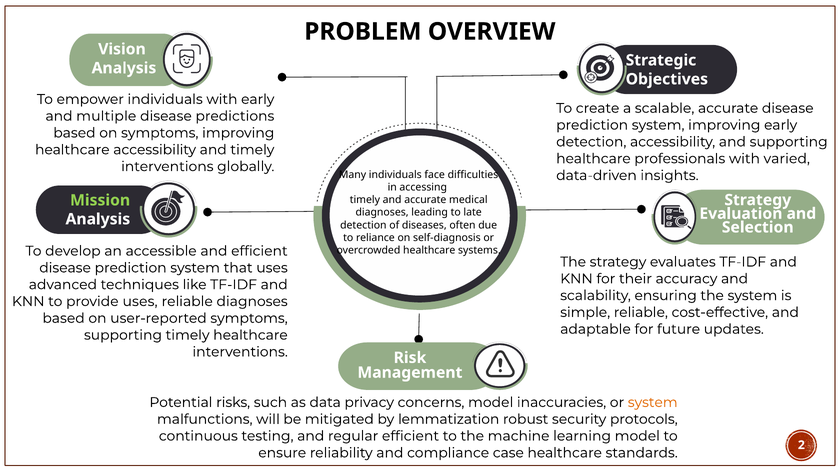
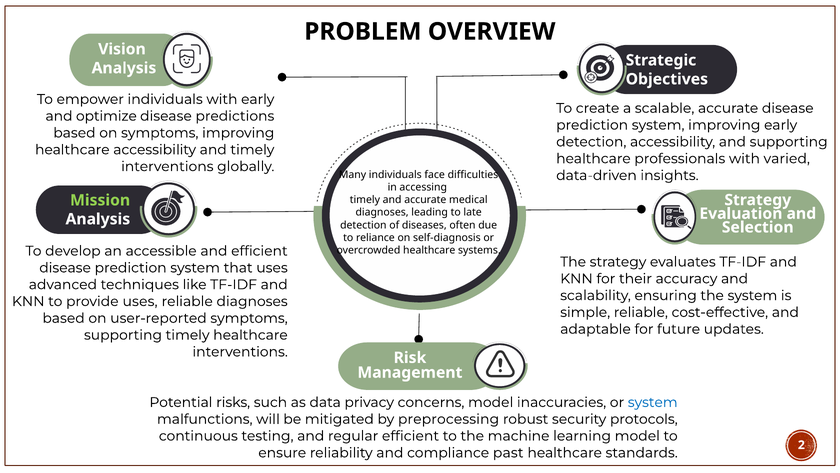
multiple: multiple -> optimize
system at (653, 402) colour: orange -> blue
lemmatization: lemmatization -> preprocessing
case: case -> past
